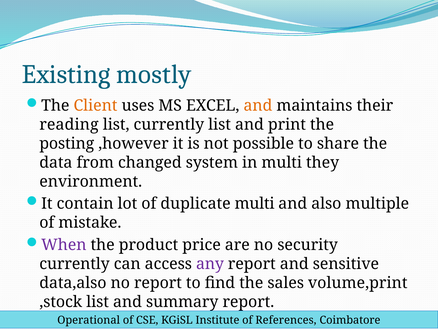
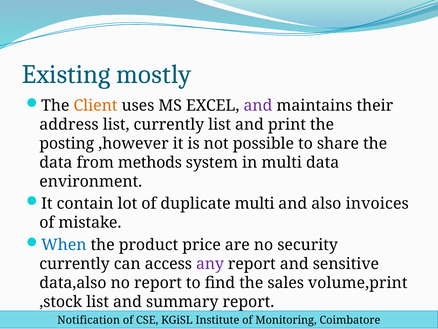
and at (258, 105) colour: orange -> purple
reading: reading -> address
changed: changed -> methods
multi they: they -> data
multiple: multiple -> invoices
When colour: purple -> blue
Operational: Operational -> Notification
References: References -> Monitoring
